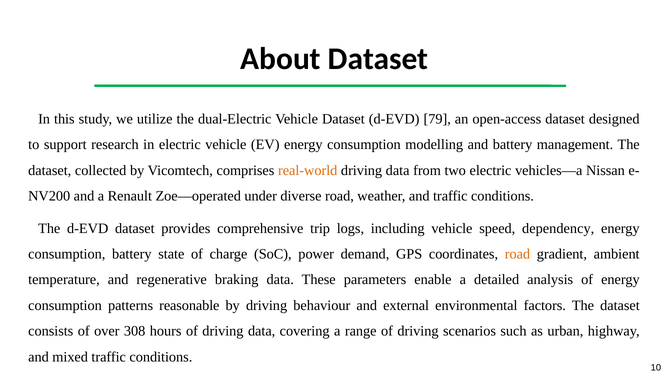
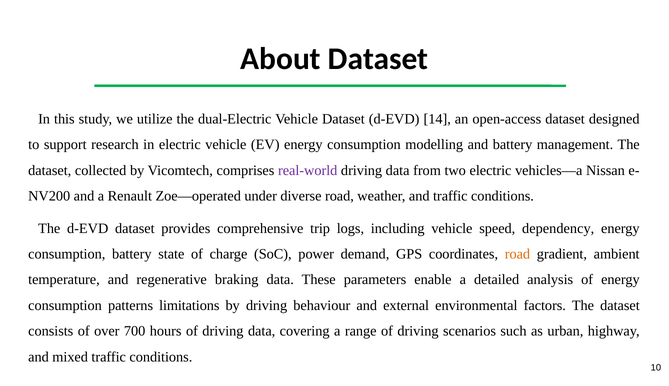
79: 79 -> 14
real-world colour: orange -> purple
reasonable: reasonable -> limitations
308: 308 -> 700
